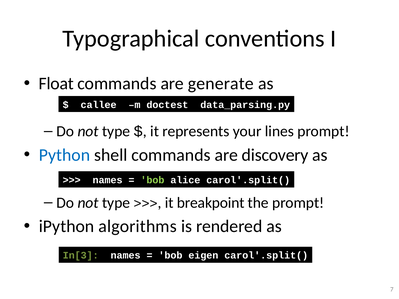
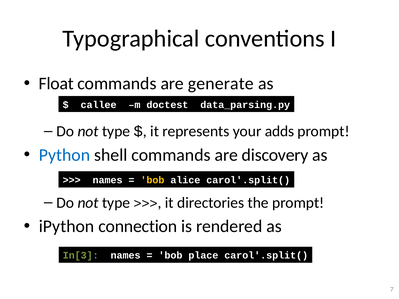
lines: lines -> adds
bob at (152, 180) colour: light green -> yellow
breakpoint: breakpoint -> directories
algorithms: algorithms -> connection
eigen: eigen -> place
